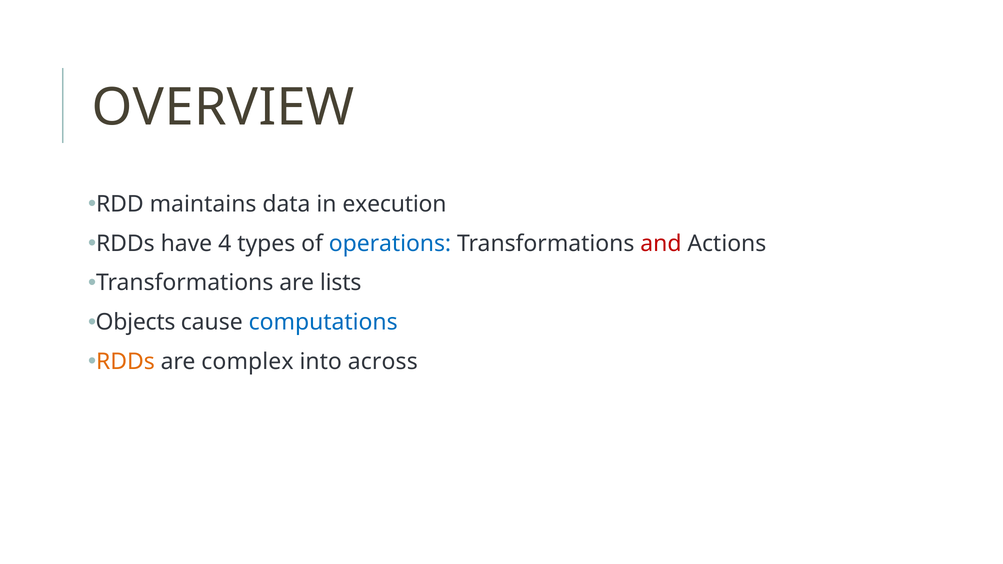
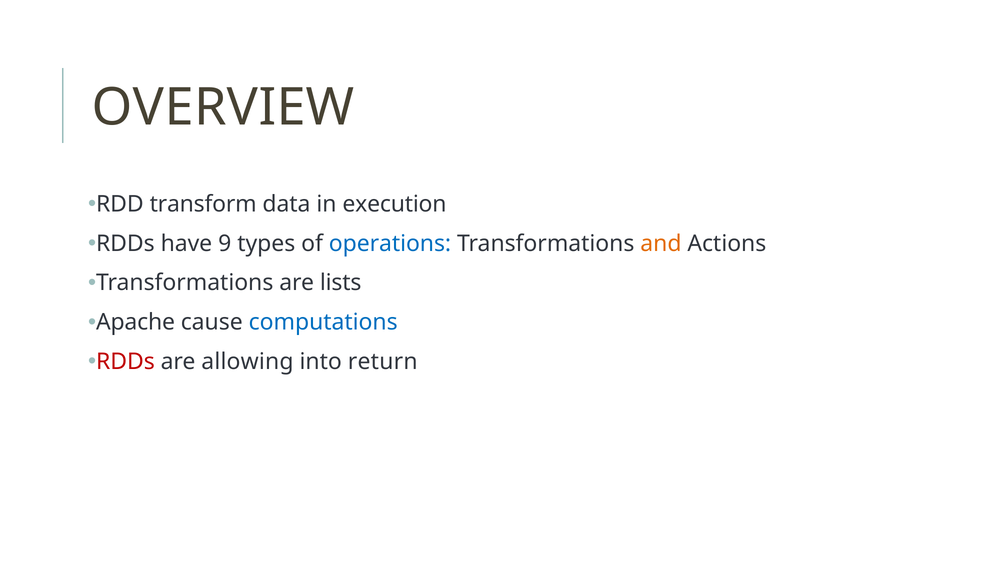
maintains: maintains -> transform
4: 4 -> 9
and colour: red -> orange
Objects: Objects -> Apache
RDDs at (125, 362) colour: orange -> red
complex: complex -> allowing
across: across -> return
